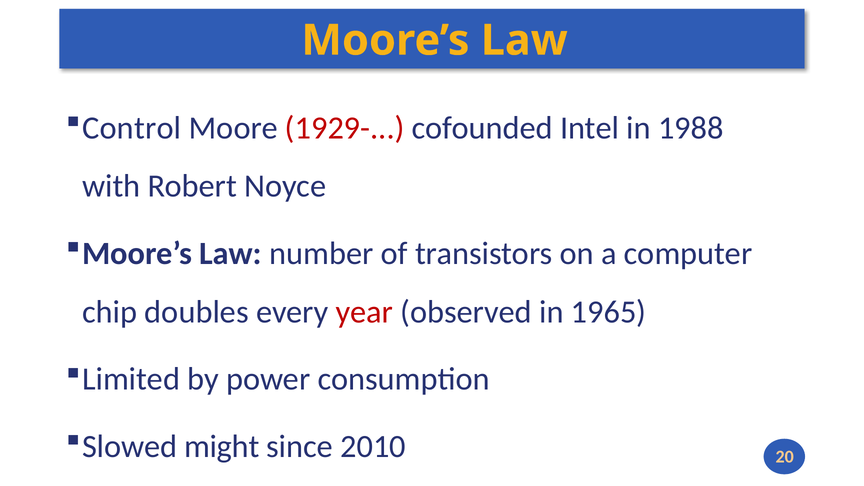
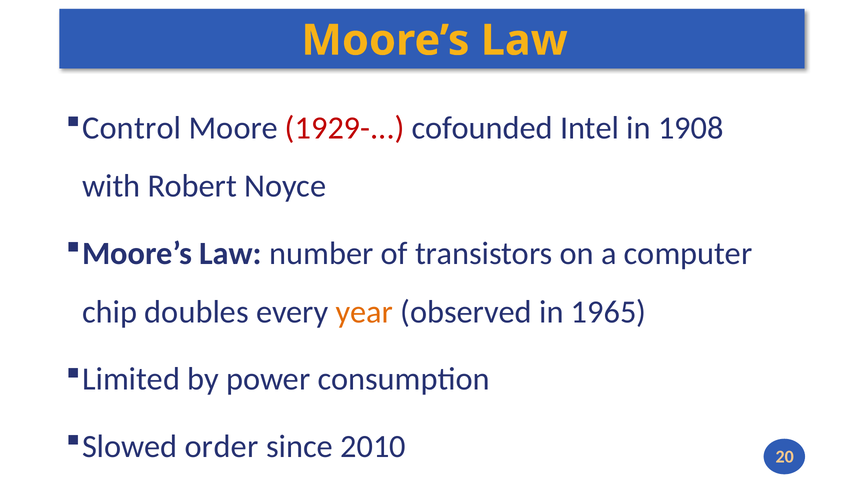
1988: 1988 -> 1908
year colour: red -> orange
might: might -> order
